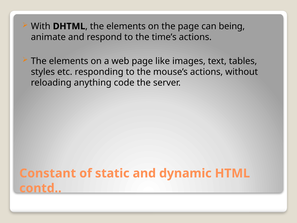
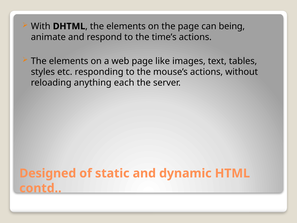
code: code -> each
Constant: Constant -> Designed
